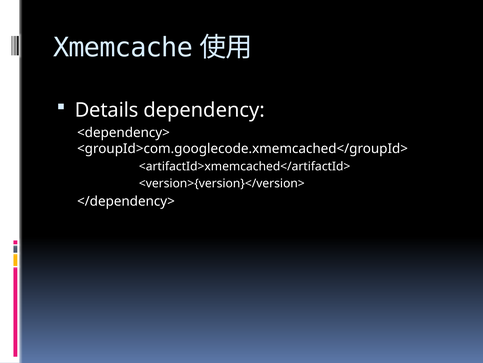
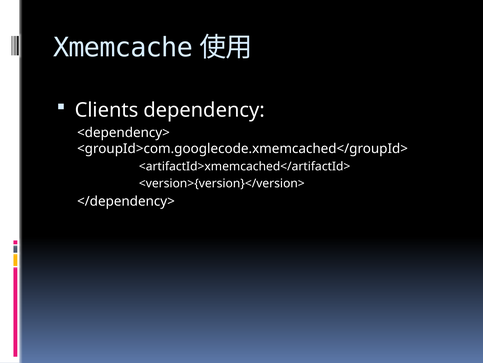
Details: Details -> Clients
